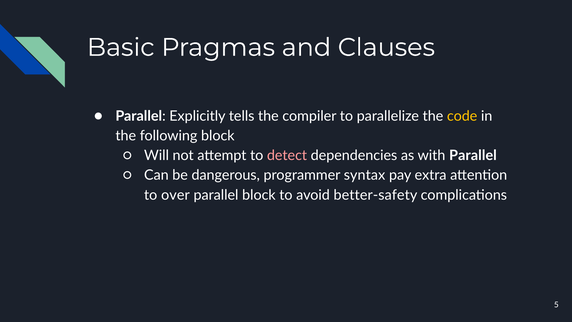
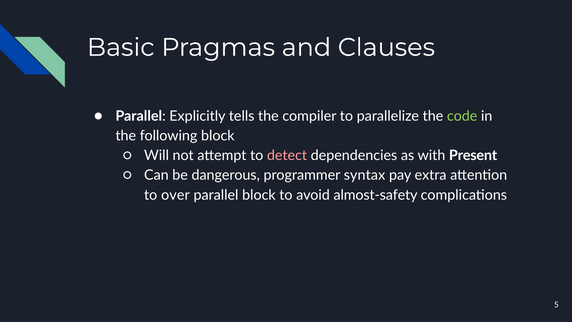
code colour: yellow -> light green
with Parallel: Parallel -> Present
better-safety: better-safety -> almost-safety
